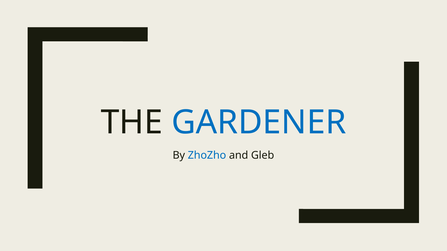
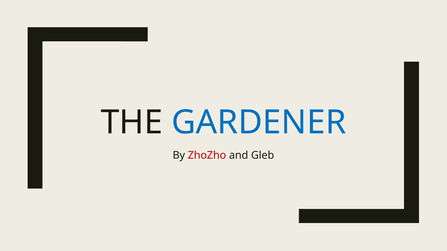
ZhoZho colour: blue -> red
